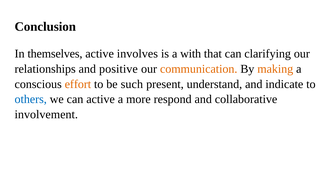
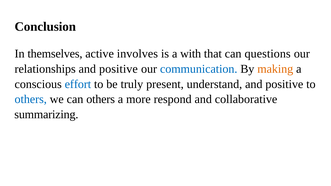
clarifying: clarifying -> questions
communication colour: orange -> blue
effort colour: orange -> blue
such: such -> truly
understand and indicate: indicate -> positive
can active: active -> others
involvement: involvement -> summarizing
